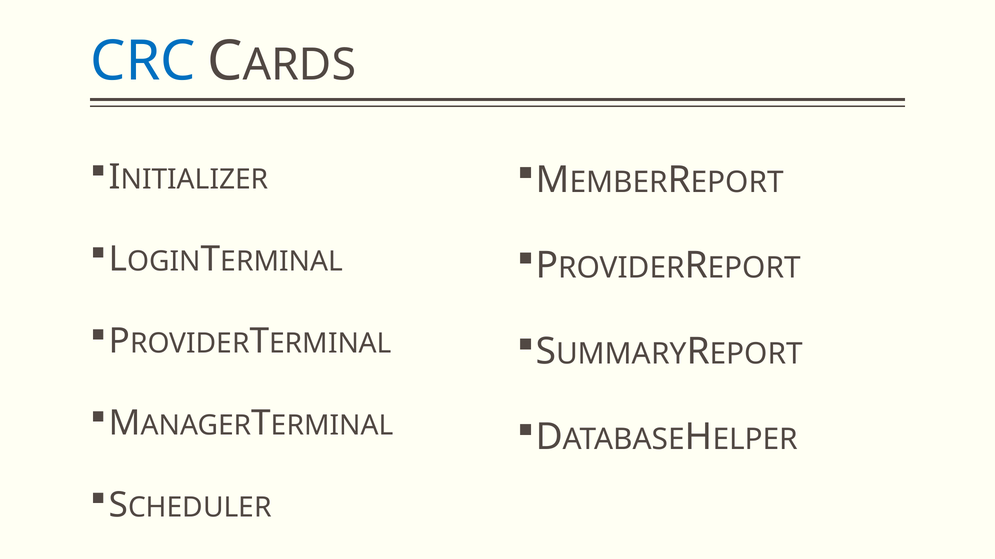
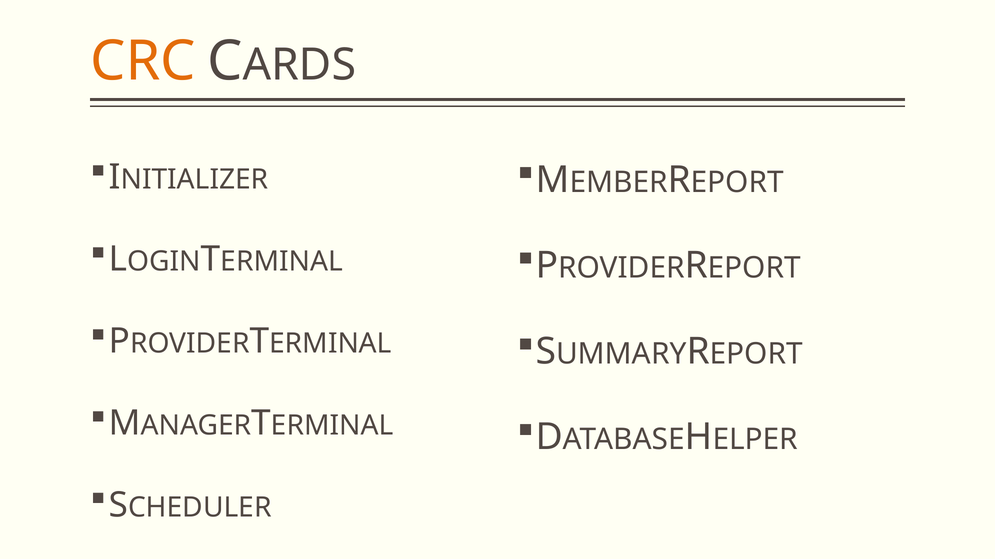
CRC colour: blue -> orange
